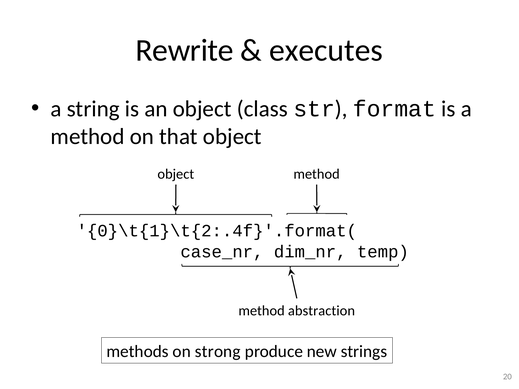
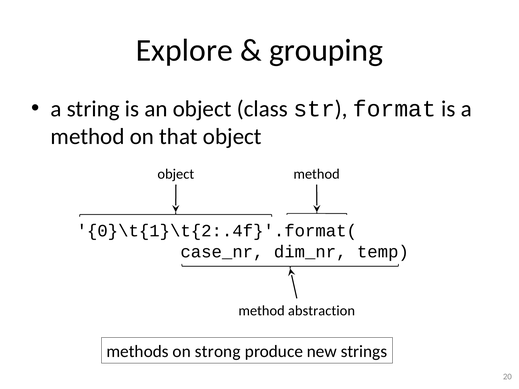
Rewrite: Rewrite -> Explore
executes: executes -> grouping
